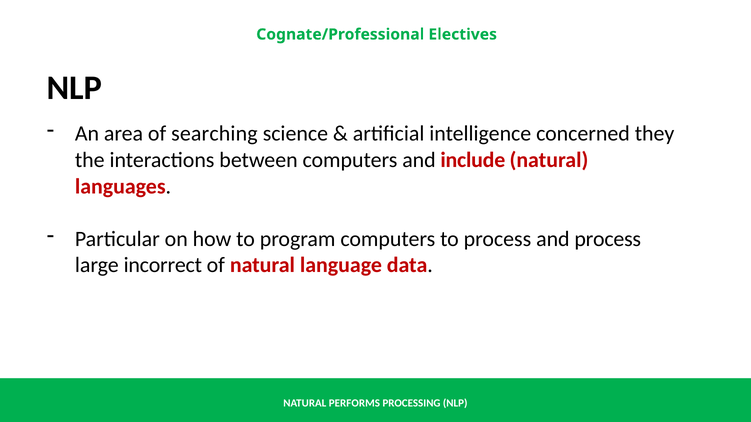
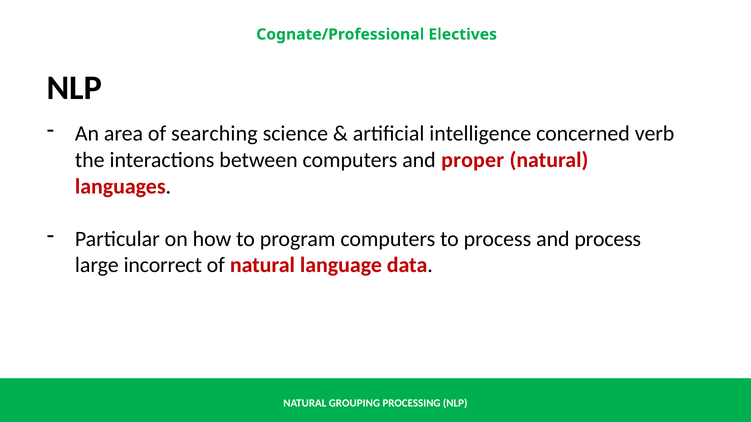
they: they -> verb
include: include -> proper
PERFORMS: PERFORMS -> GROUPING
